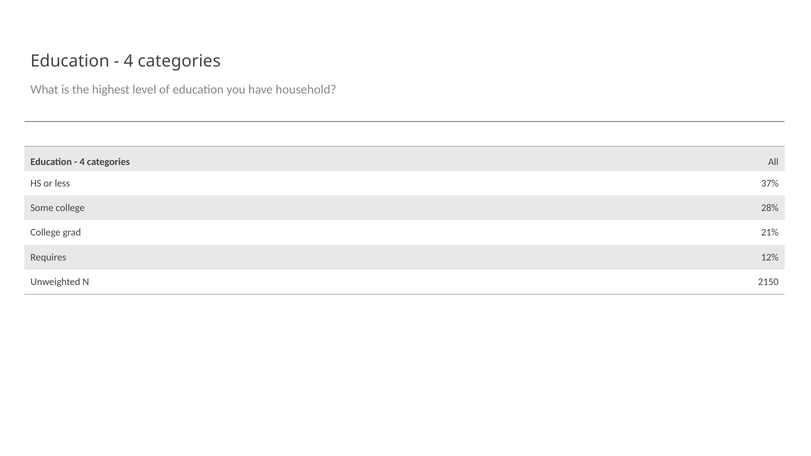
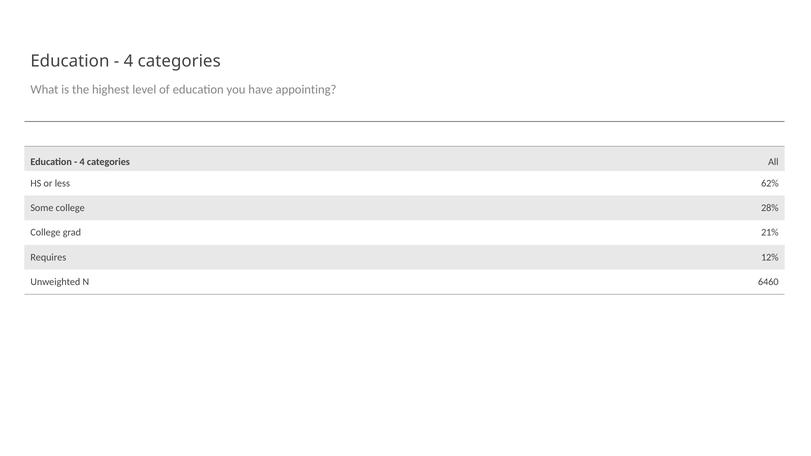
household: household -> appointing
37%: 37% -> 62%
2150: 2150 -> 6460
